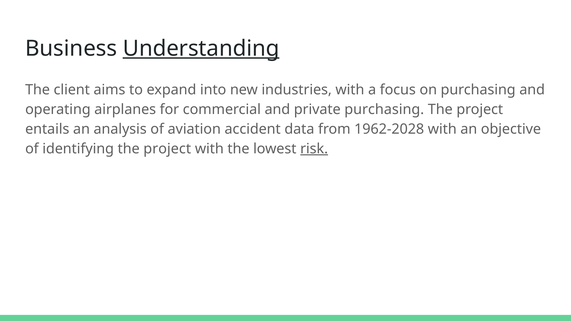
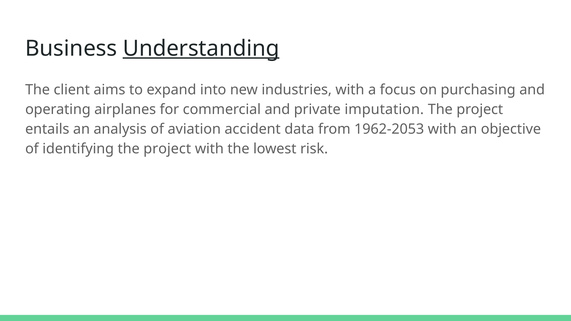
private purchasing: purchasing -> imputation
1962-2028: 1962-2028 -> 1962-2053
risk underline: present -> none
